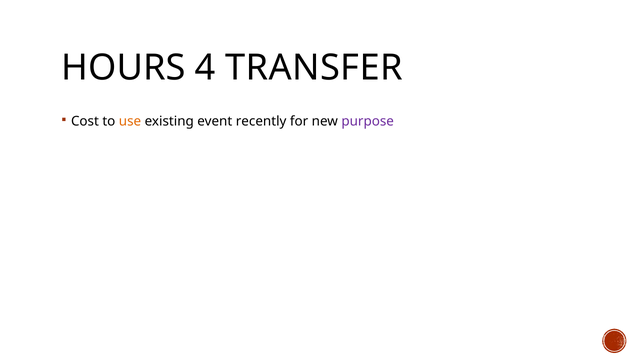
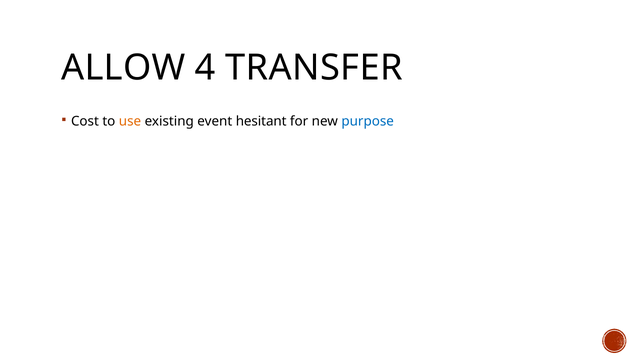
HOURS: HOURS -> ALLOW
recently: recently -> hesitant
purpose colour: purple -> blue
